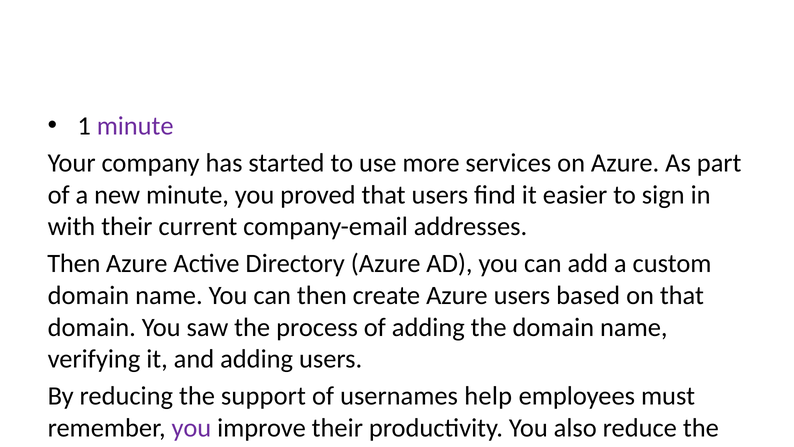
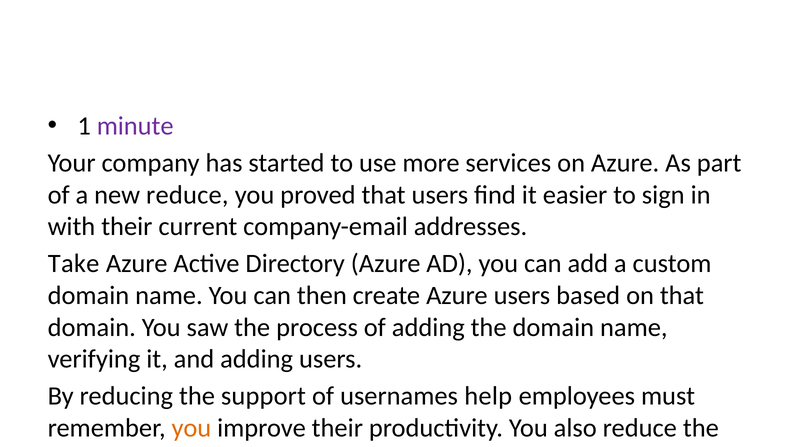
new minute: minute -> reduce
Then at (74, 264): Then -> Take
you at (191, 428) colour: purple -> orange
